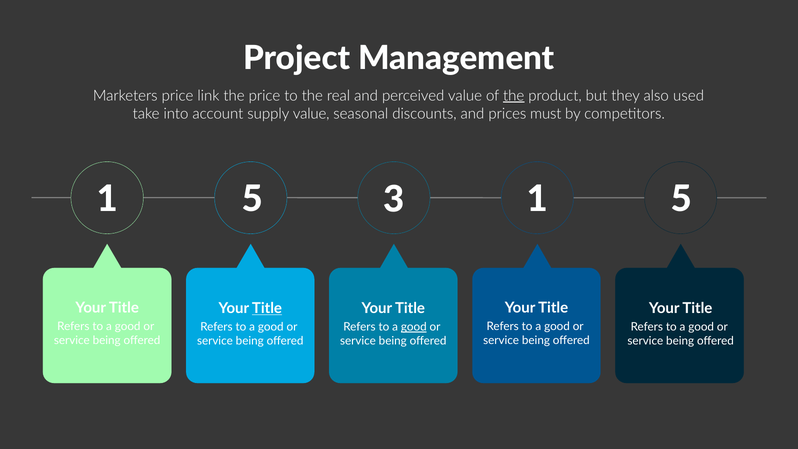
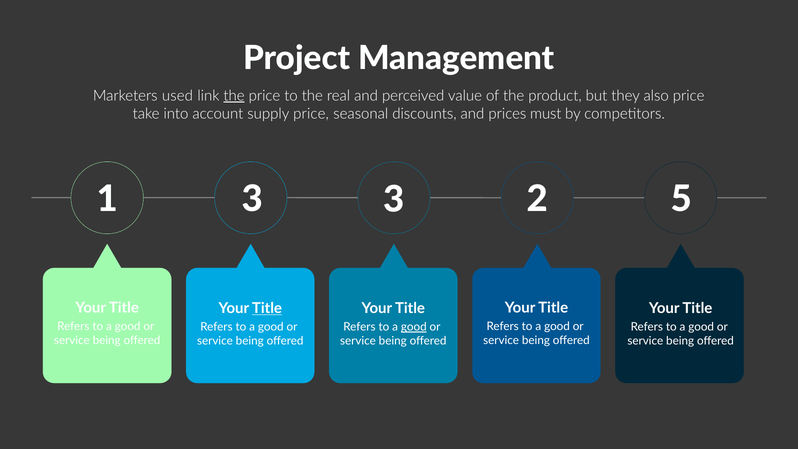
Marketers price: price -> used
the at (234, 96) underline: none -> present
the at (514, 96) underline: present -> none
also used: used -> price
supply value: value -> price
5 at (252, 199): 5 -> 3
3 1: 1 -> 2
